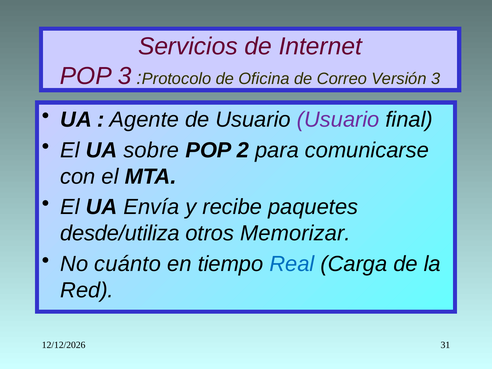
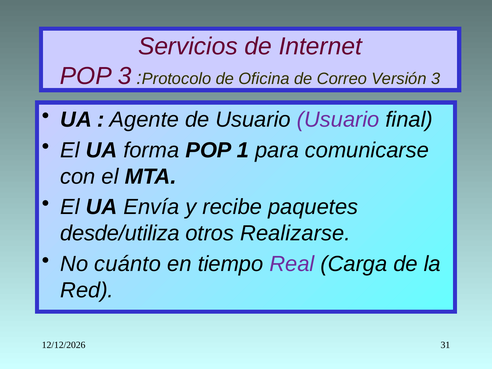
sobre: sobre -> forma
2: 2 -> 1
Memorizar: Memorizar -> Realizarse
Real colour: blue -> purple
